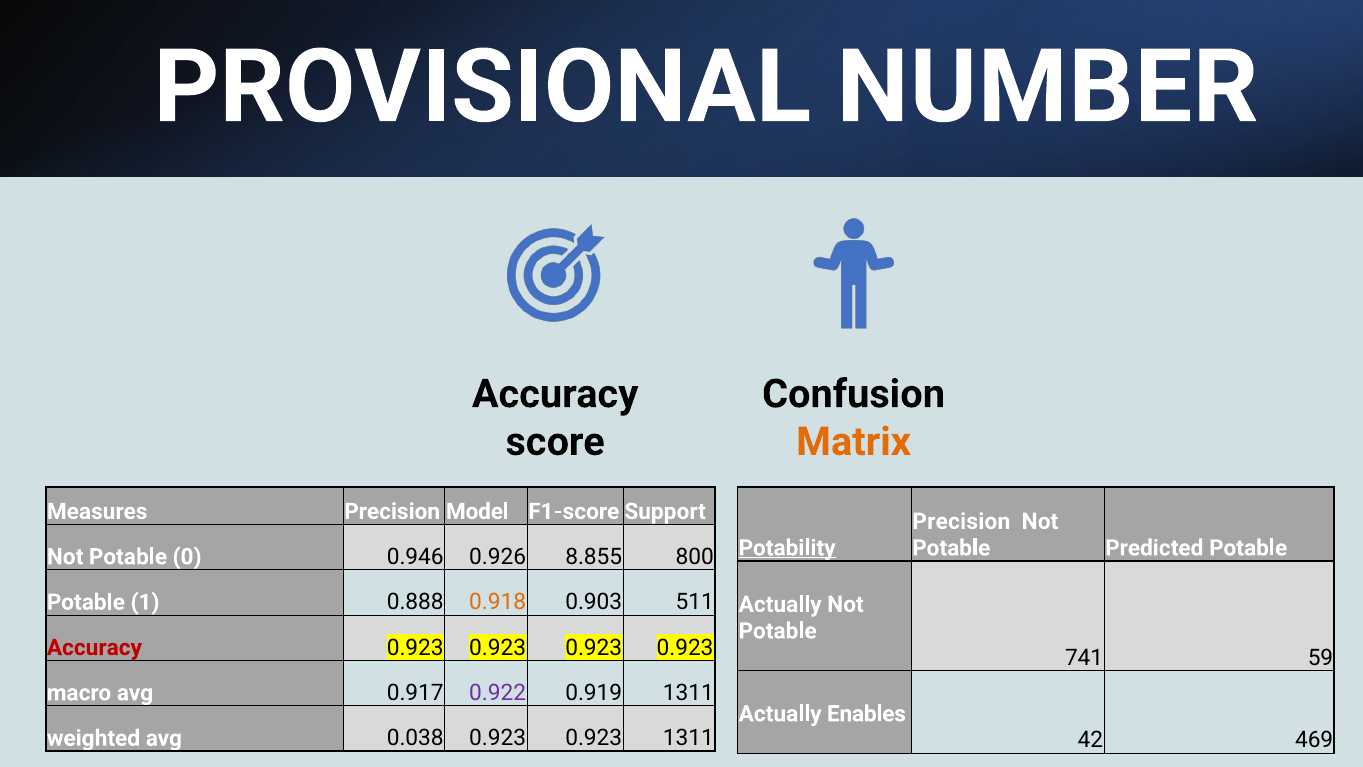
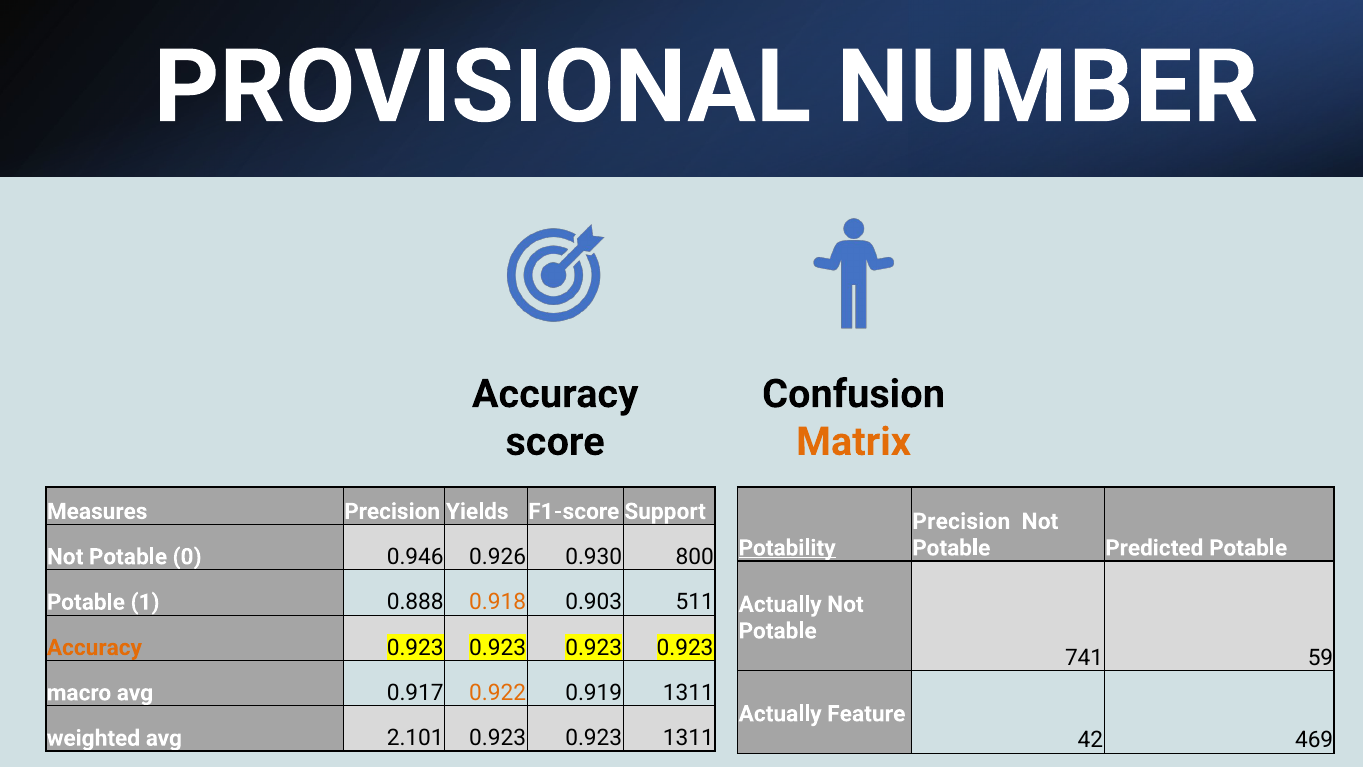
Model: Model -> Yields
8.855: 8.855 -> 0.930
Accuracy at (94, 647) colour: red -> orange
0.922 colour: purple -> orange
Enables: Enables -> Feature
0.038: 0.038 -> 2.101
